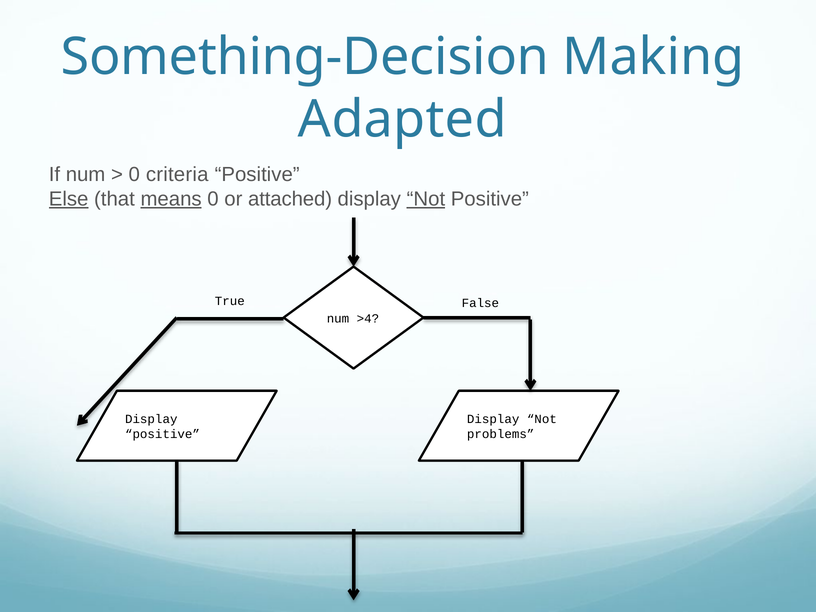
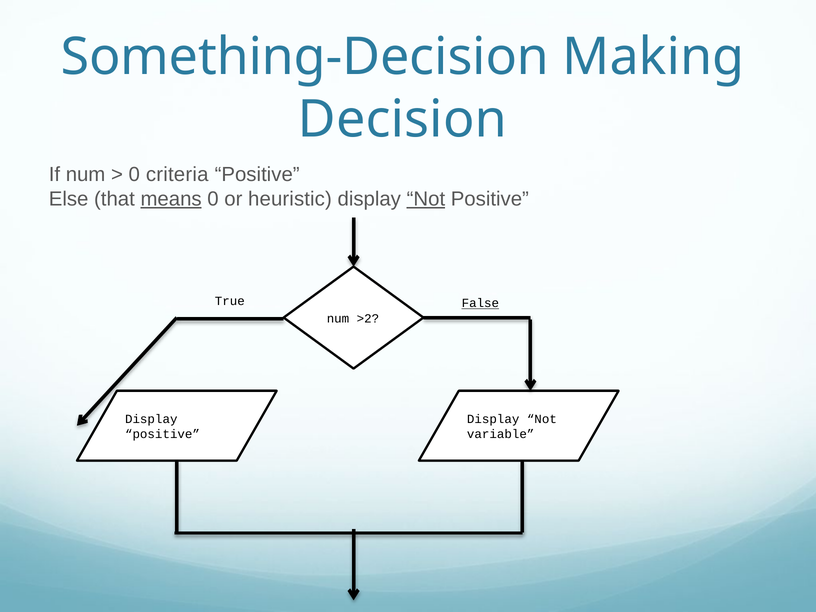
Adapted: Adapted -> Decision
Else underline: present -> none
attached: attached -> heuristic
False underline: none -> present
>4: >4 -> >2
problems: problems -> variable
